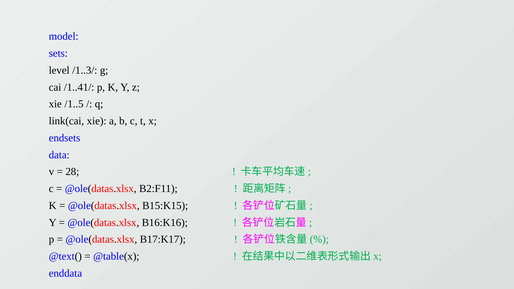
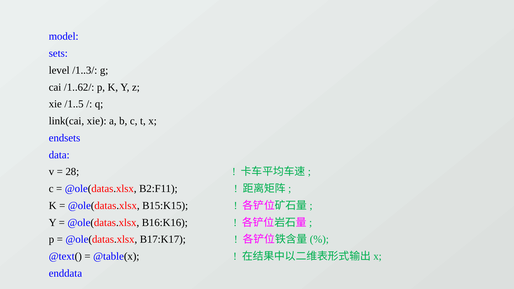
/1..41/: /1..41/ -> /1..62/
